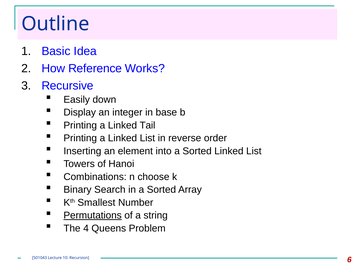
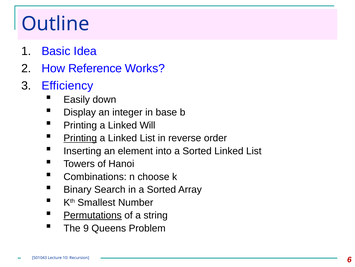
Recursive: Recursive -> Efficiency
Tail: Tail -> Will
Printing at (80, 138) underline: none -> present
4: 4 -> 9
